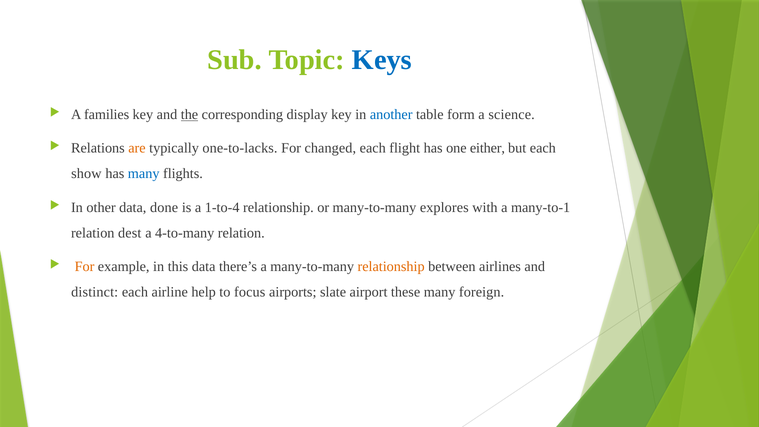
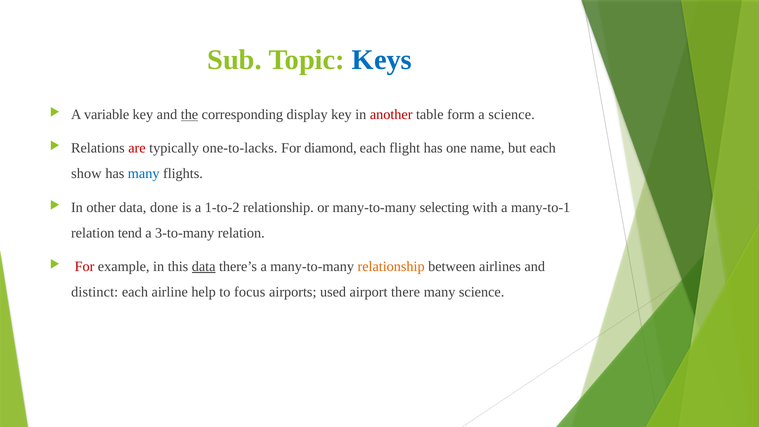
families: families -> variable
another colour: blue -> red
are colour: orange -> red
changed: changed -> diamond
either: either -> name
1-to-4: 1-to-4 -> 1-to-2
explores: explores -> selecting
dest: dest -> tend
4-to-many: 4-to-many -> 3-to-many
For at (84, 266) colour: orange -> red
data at (204, 266) underline: none -> present
slate: slate -> used
these: these -> there
many foreign: foreign -> science
